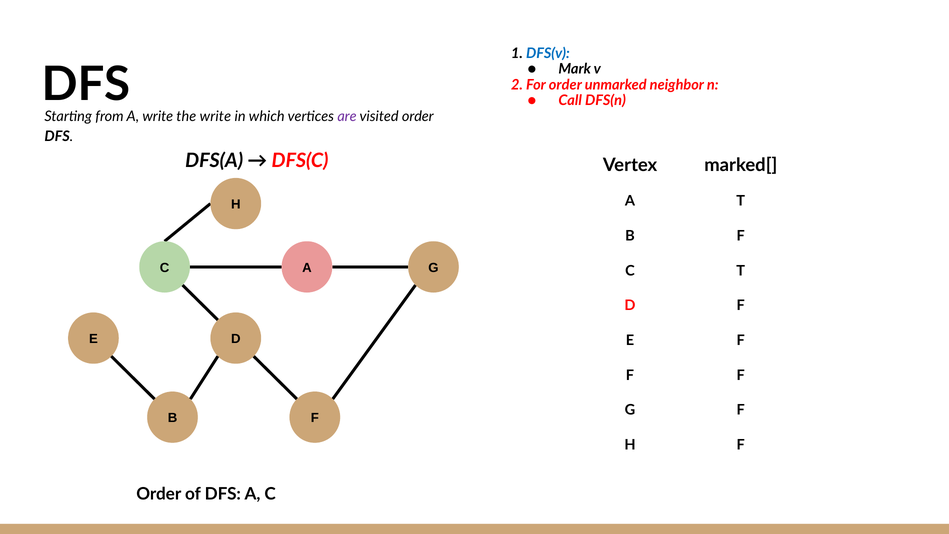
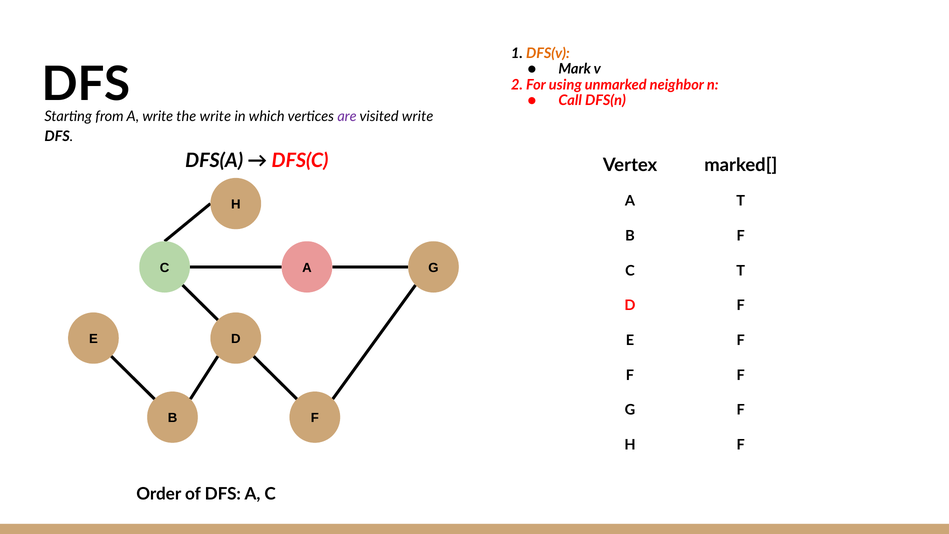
DFS(v colour: blue -> orange
For order: order -> using
visited order: order -> write
